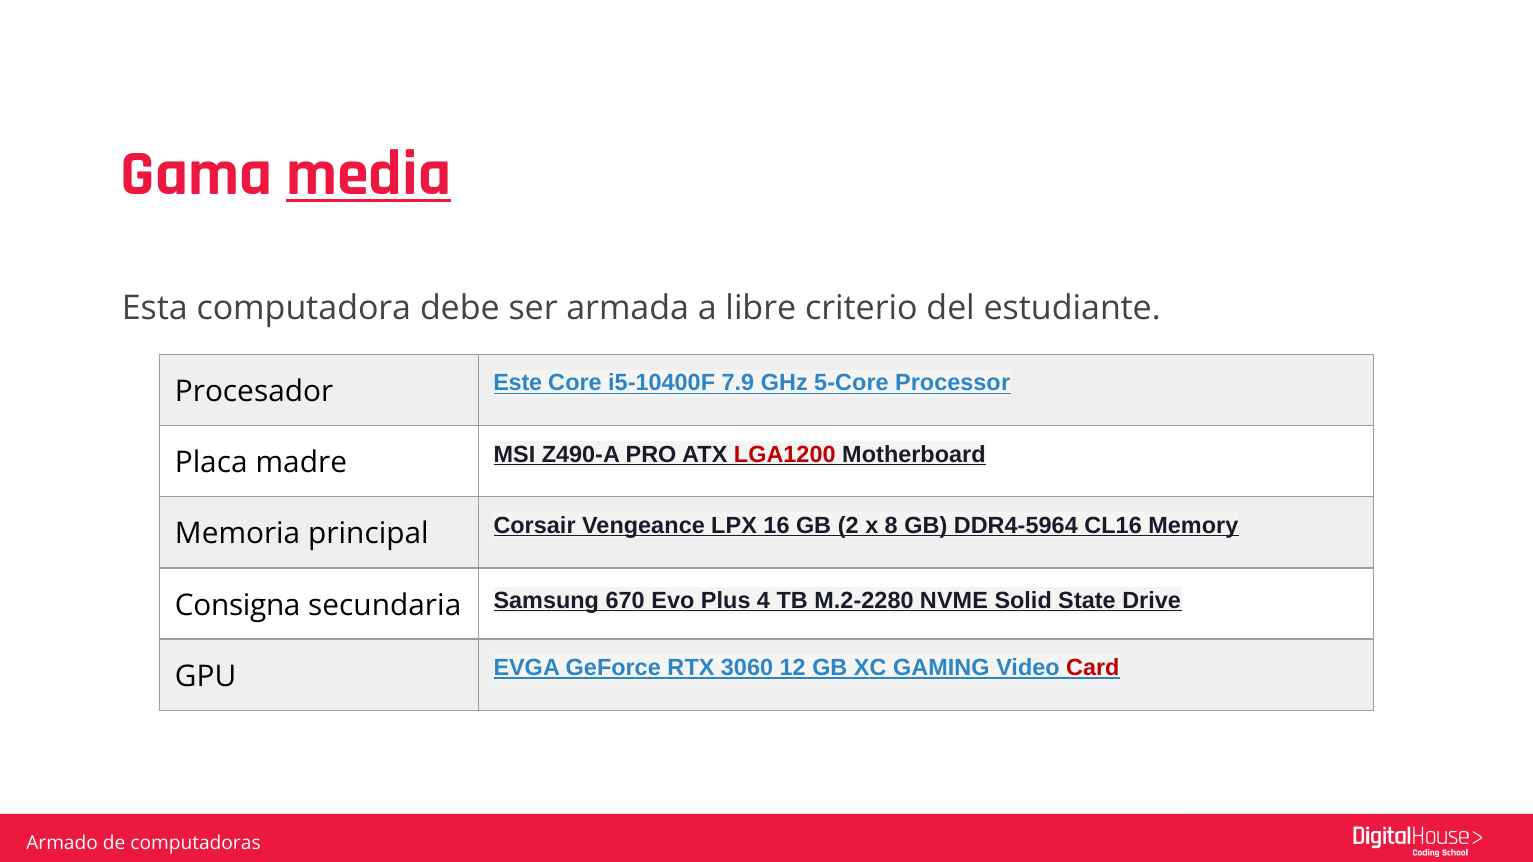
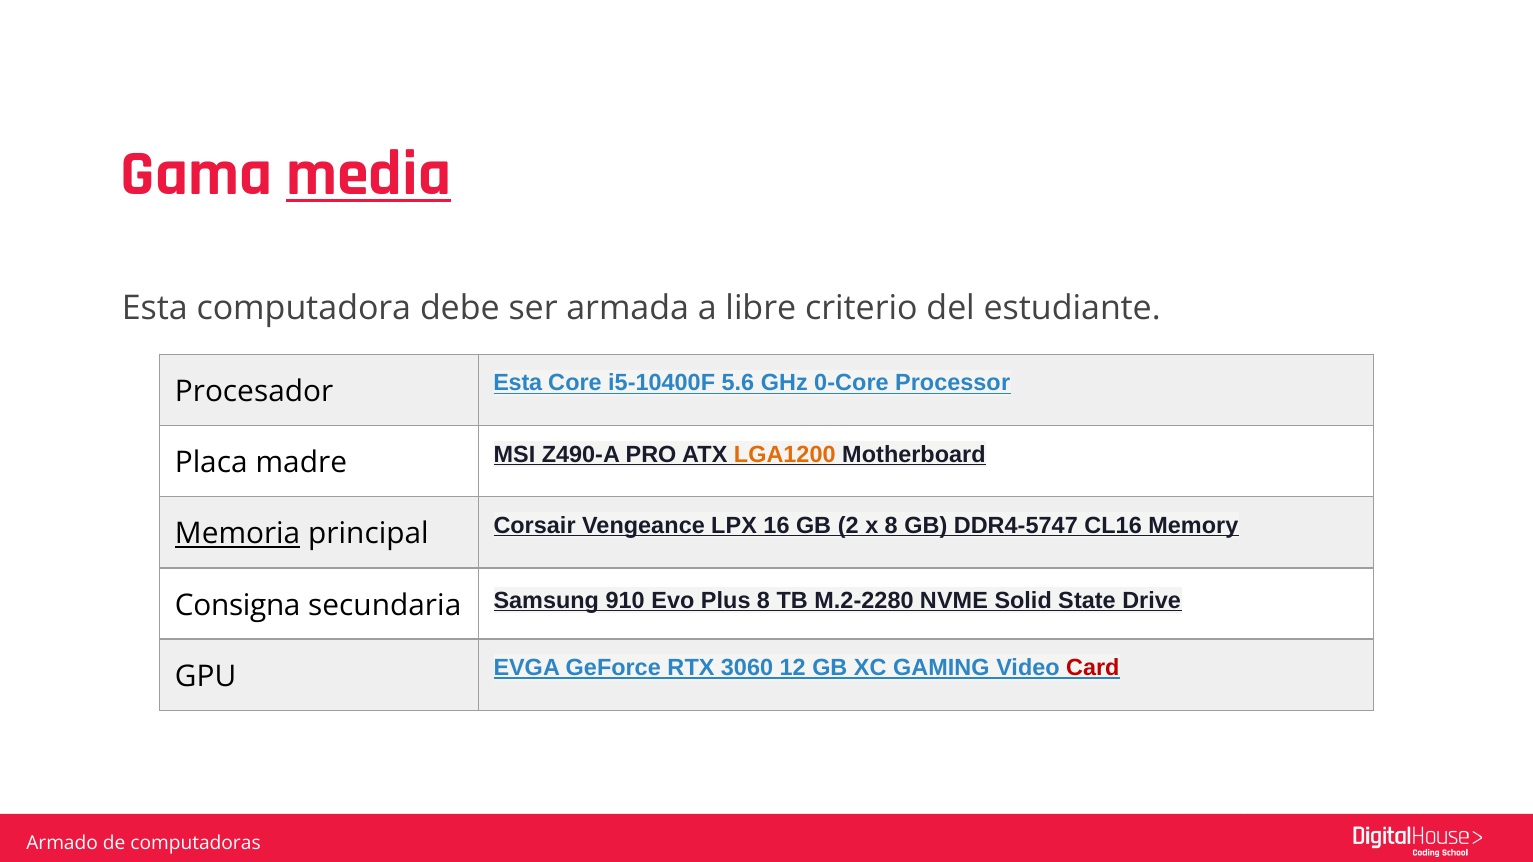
Procesador Este: Este -> Esta
7.9: 7.9 -> 5.6
5-Core: 5-Core -> 0-Core
LGA1200 colour: red -> orange
Memoria underline: none -> present
DDR4-5964: DDR4-5964 -> DDR4-5747
670: 670 -> 910
Plus 4: 4 -> 8
